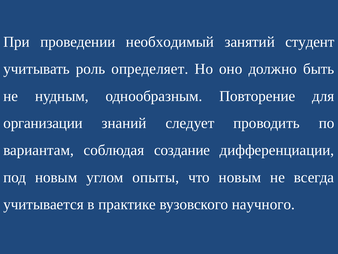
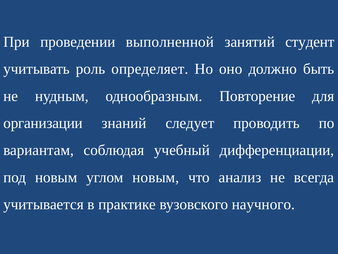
необходимый: необходимый -> выполненной
создание: создание -> учебный
углом опыты: опыты -> новым
что новым: новым -> анализ
